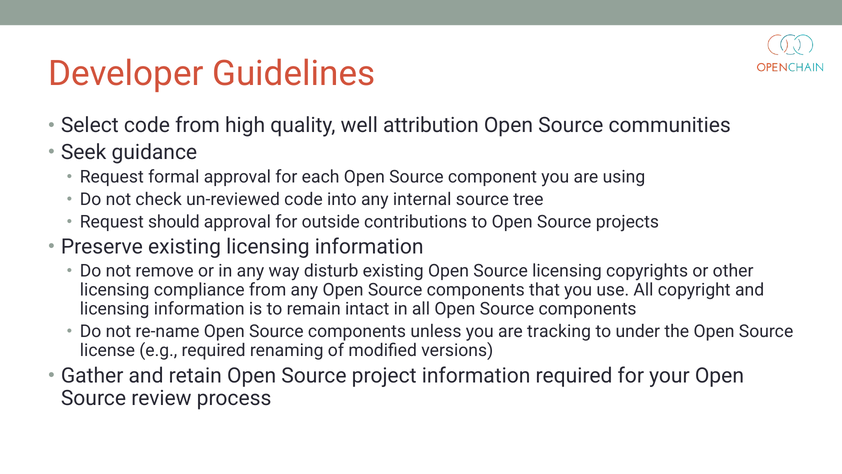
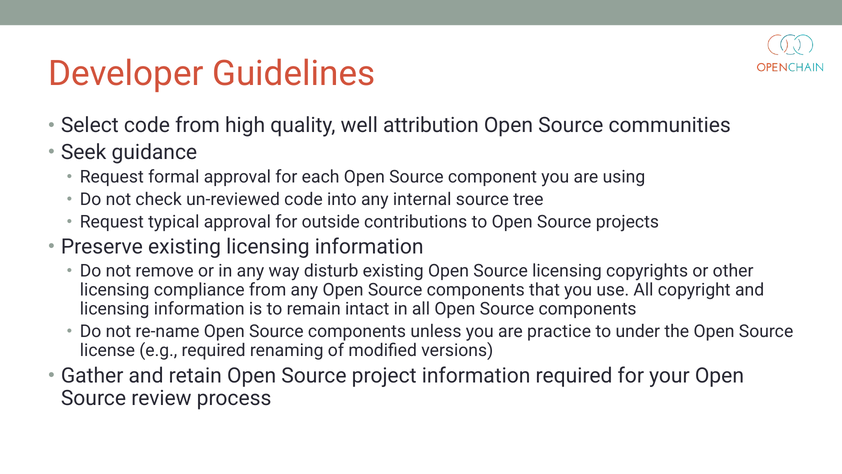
should: should -> typical
tracking: tracking -> practice
